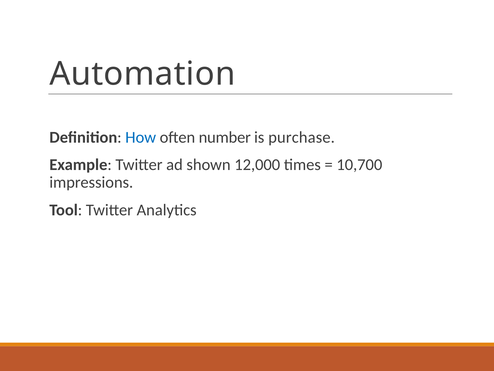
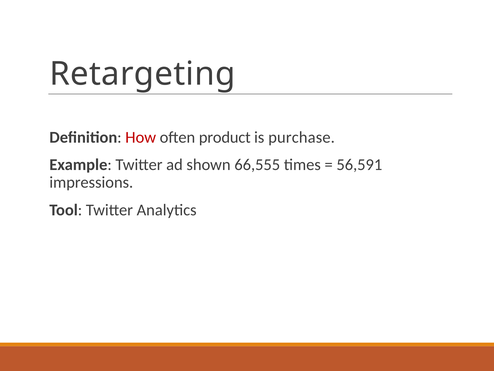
Automation: Automation -> Retargeting
How colour: blue -> red
number: number -> product
12,000: 12,000 -> 66,555
10,700: 10,700 -> 56,591
